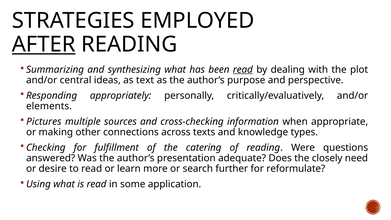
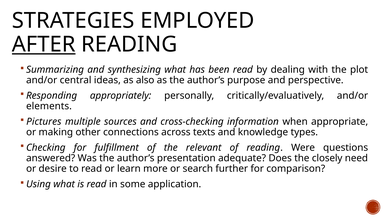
read at (243, 70) underline: present -> none
text: text -> also
catering: catering -> relevant
reformulate: reformulate -> comparison
